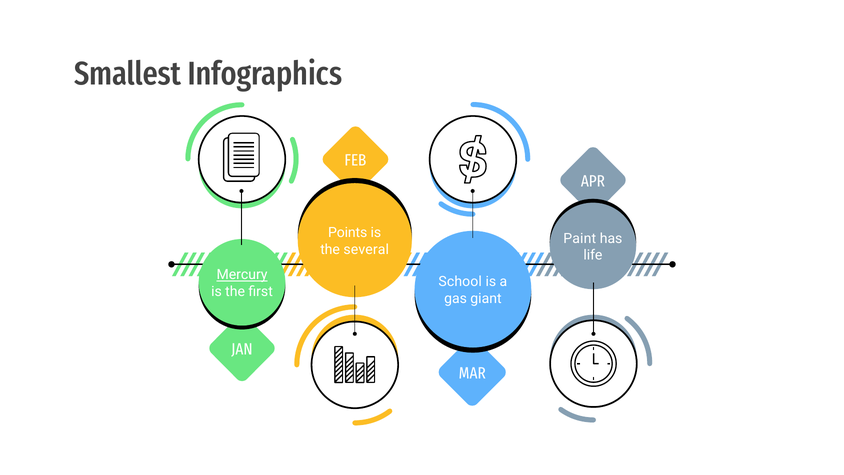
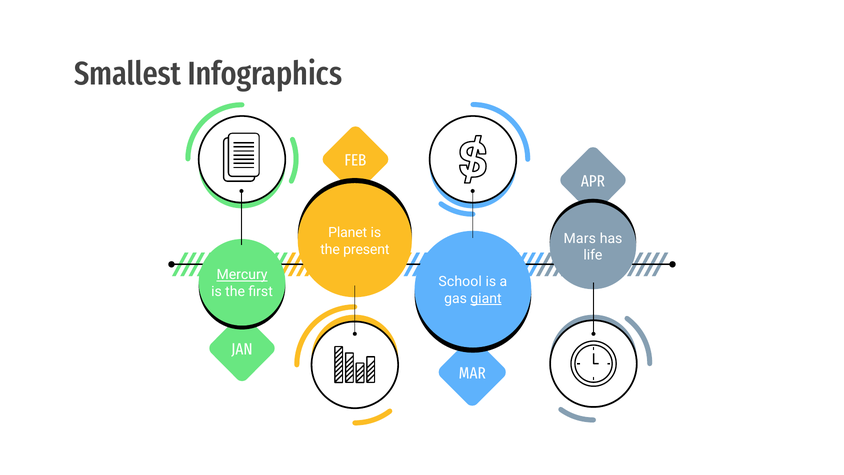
Points: Points -> Planet
Paint: Paint -> Mars
several: several -> present
giant underline: none -> present
